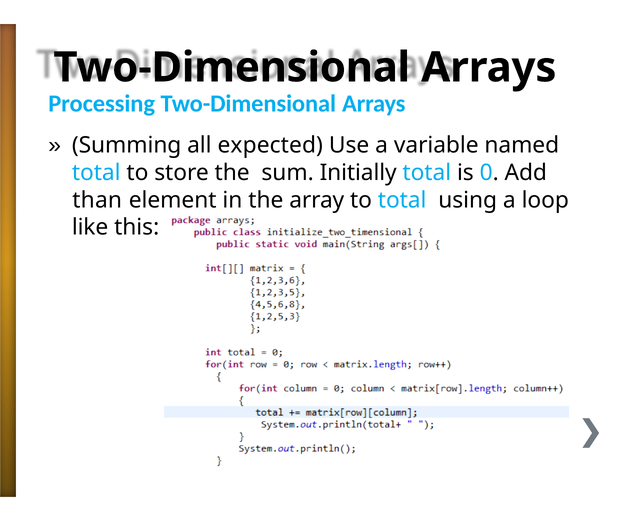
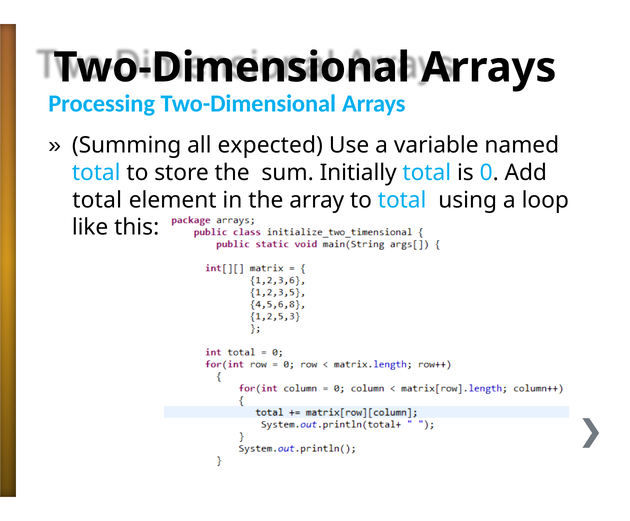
than at (97, 200): than -> total
